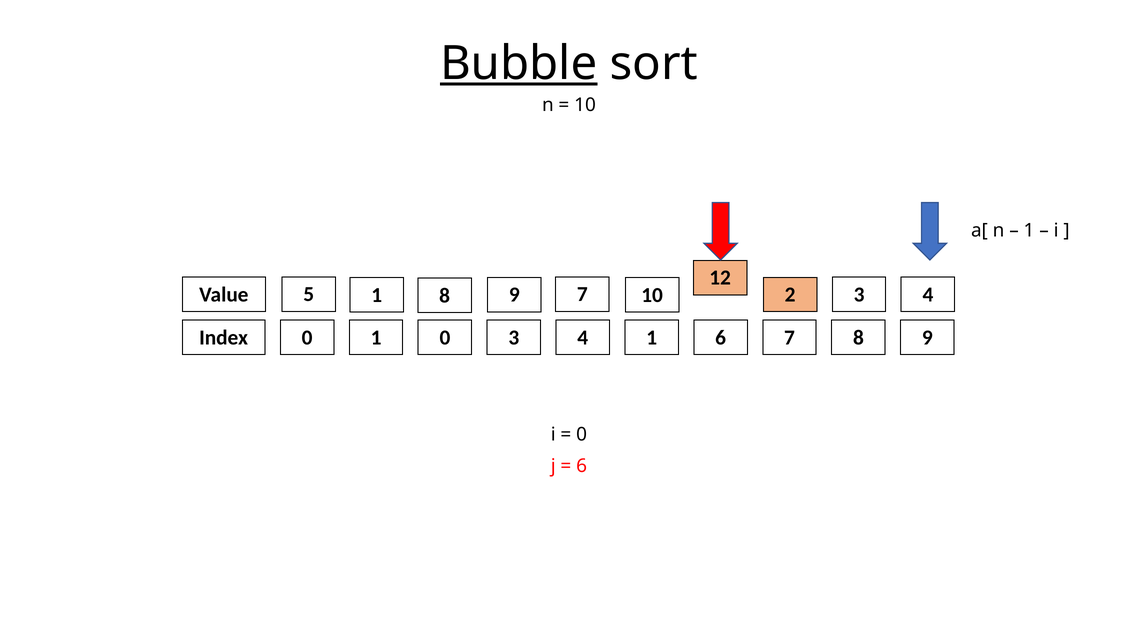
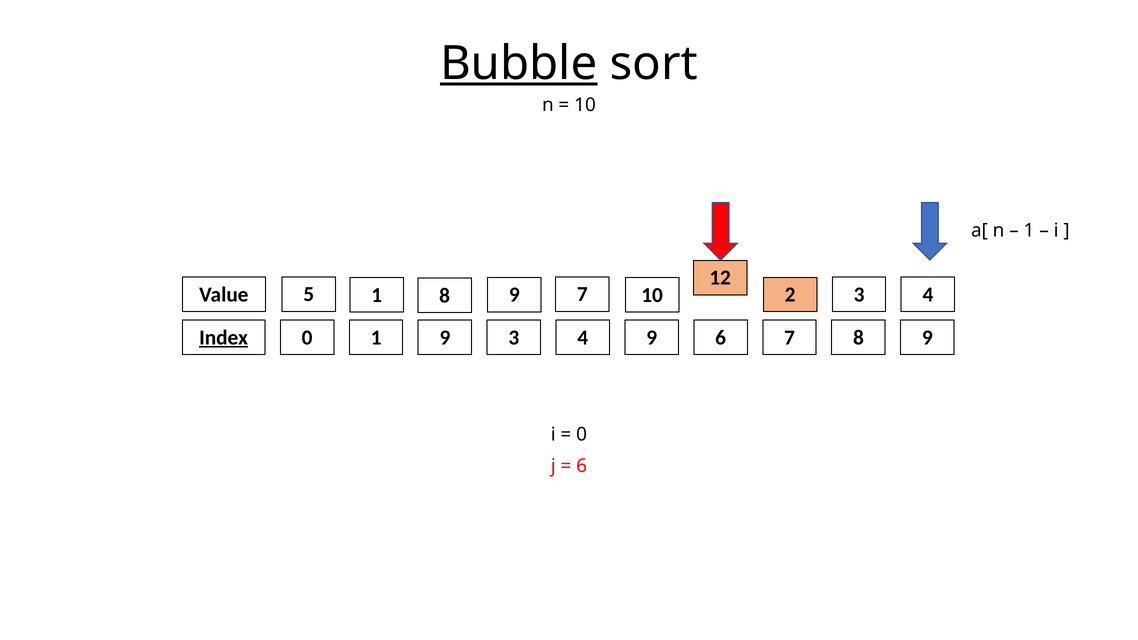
Index underline: none -> present
1 0: 0 -> 9
4 1: 1 -> 9
